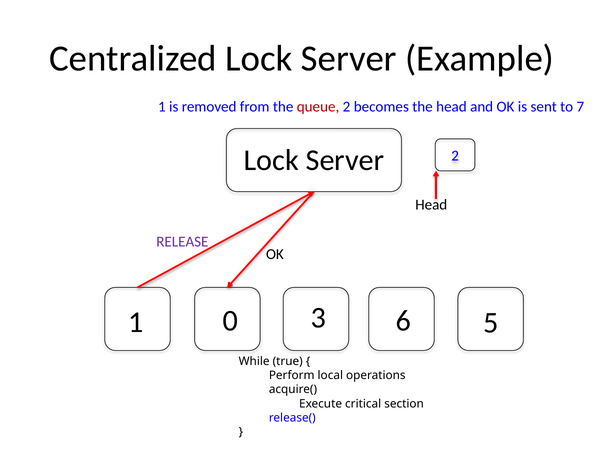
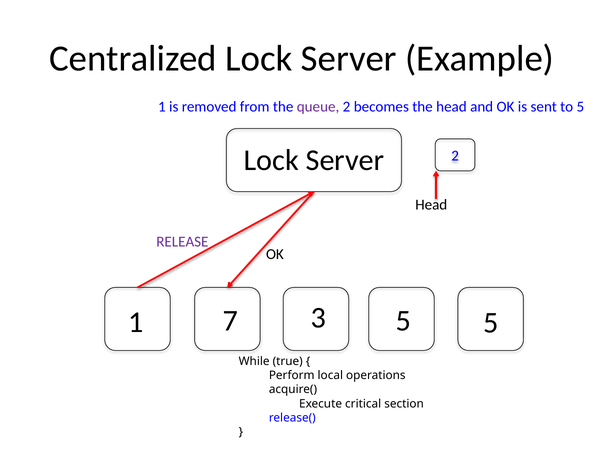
queue colour: red -> purple
to 7: 7 -> 5
0: 0 -> 7
3 6: 6 -> 5
